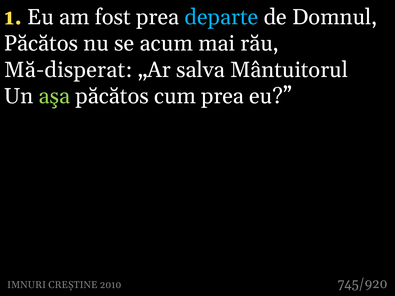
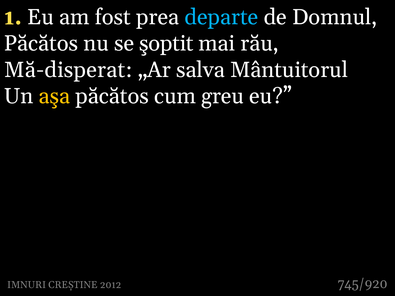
acum: acum -> şoptit
aşa colour: light green -> yellow
cum prea: prea -> greu
2010: 2010 -> 2012
